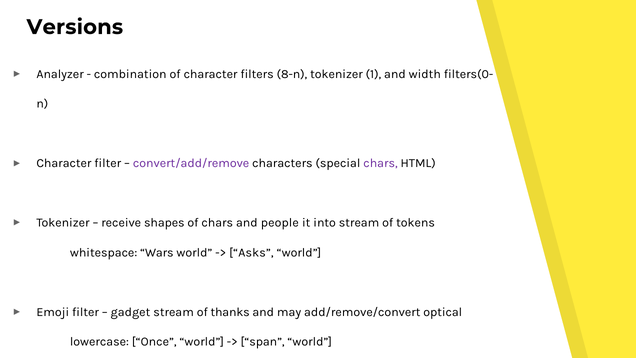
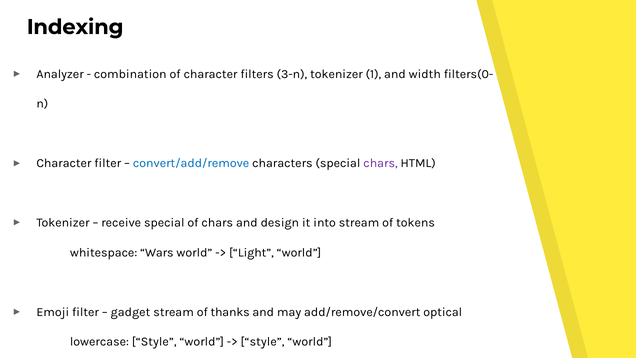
Versions: Versions -> Indexing
8-n: 8-n -> 3-n
convert/add/remove colour: purple -> blue
receive shapes: shapes -> special
people: people -> design
Asks: Asks -> Light
lowercase Once: Once -> Style
span at (263, 341): span -> style
